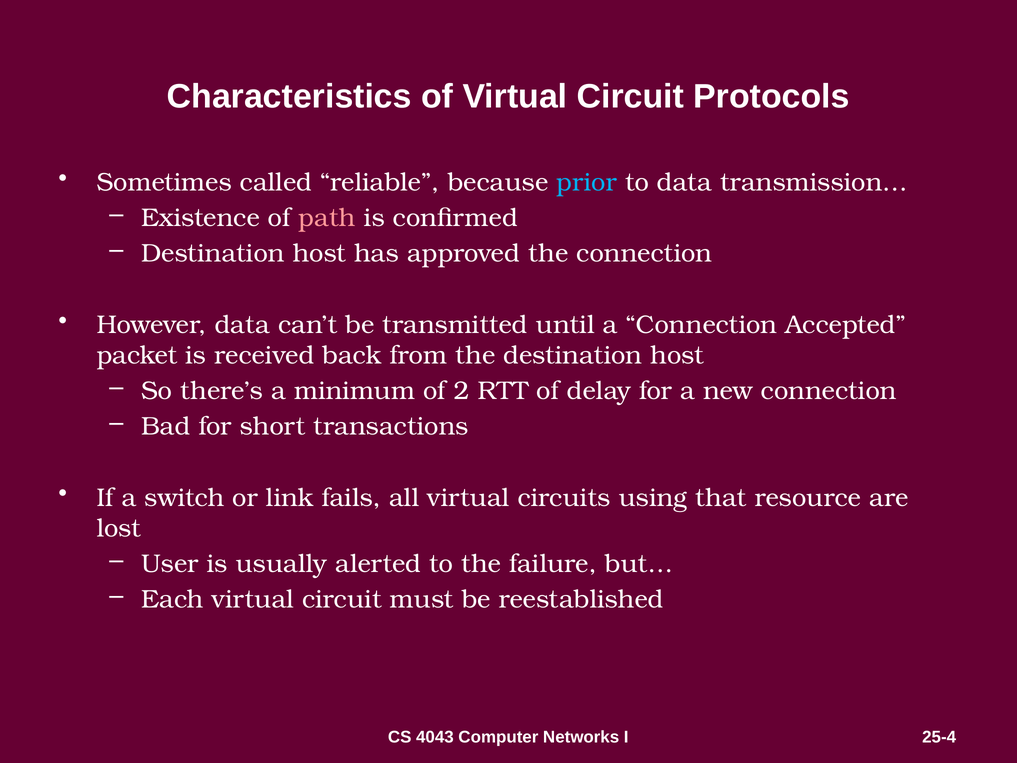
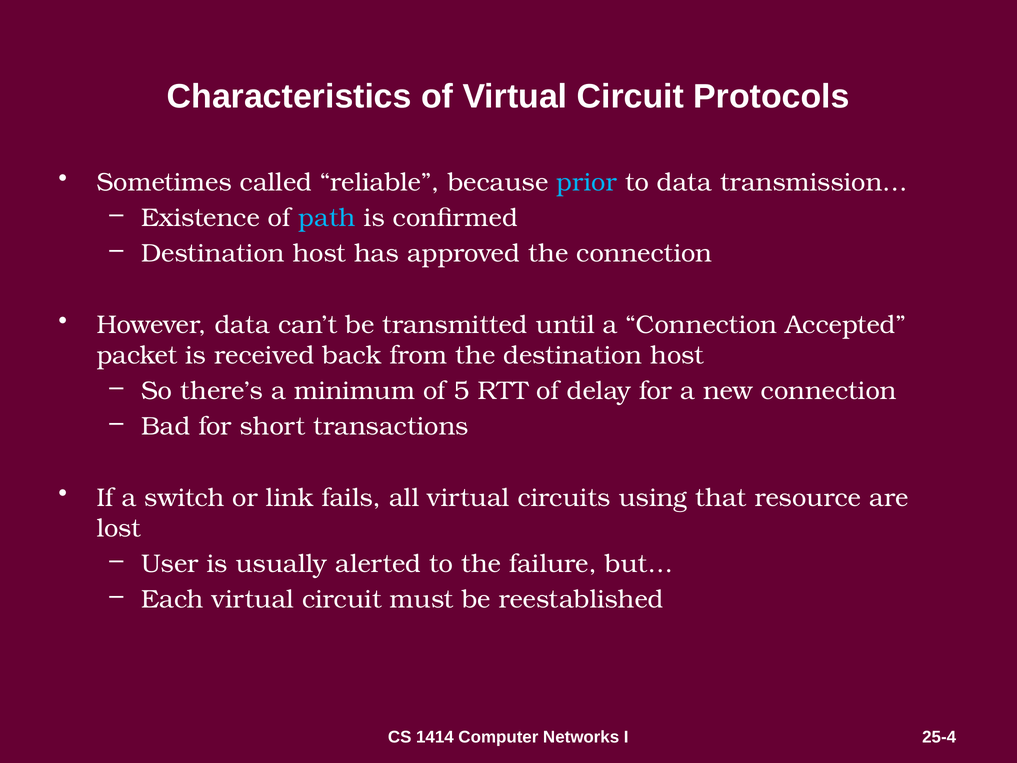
path colour: pink -> light blue
2: 2 -> 5
4043: 4043 -> 1414
